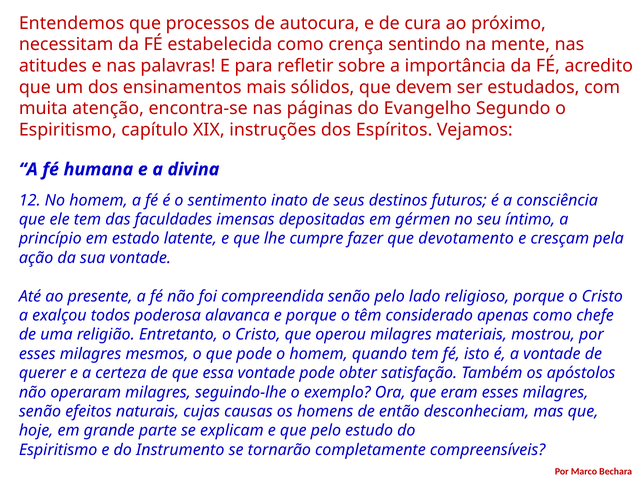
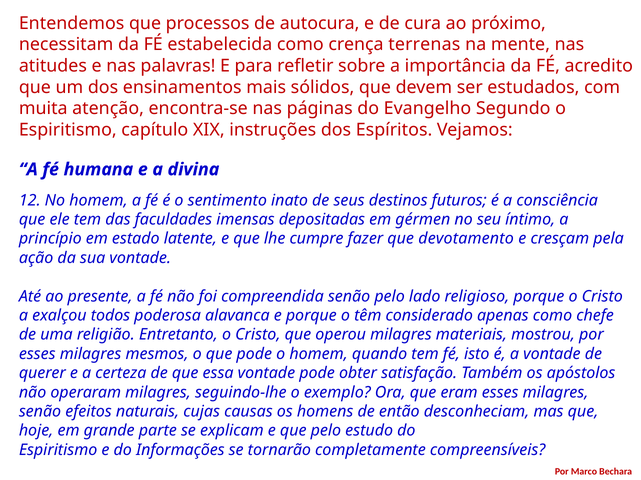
sentindo: sentindo -> terrenas
Instrumento: Instrumento -> Informações
